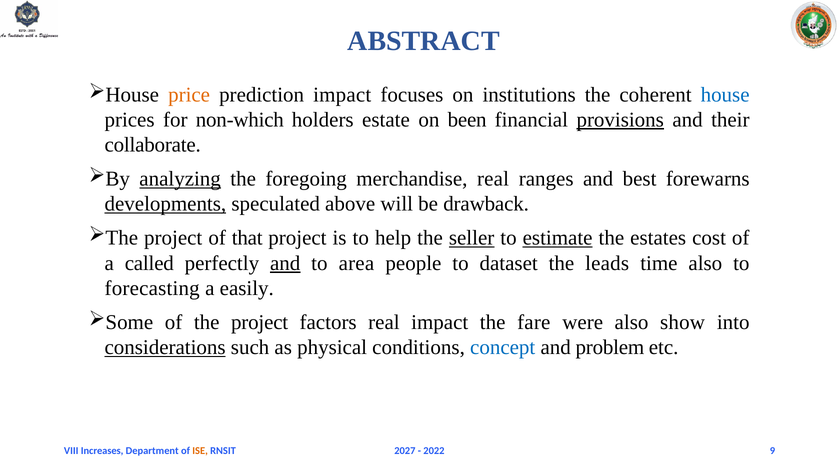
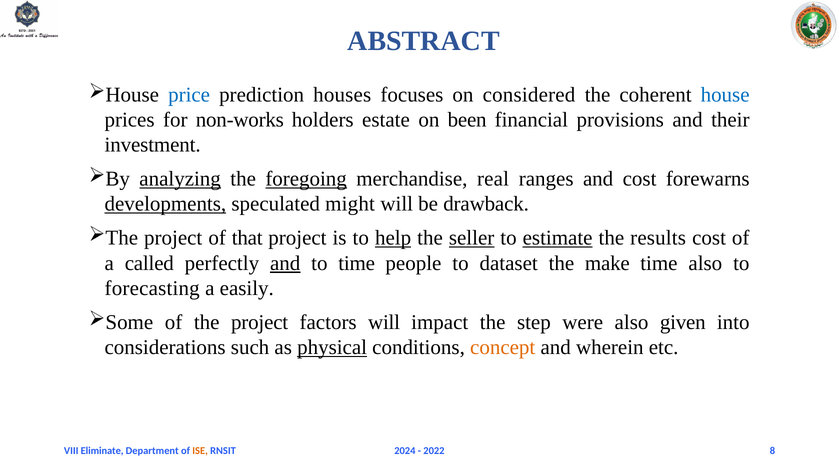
price colour: orange -> blue
prediction impact: impact -> houses
institutions: institutions -> considered
non-which: non-which -> non-works
provisions underline: present -> none
collaborate: collaborate -> investment
foregoing underline: none -> present
and best: best -> cost
above: above -> might
help underline: none -> present
estates: estates -> results
to area: area -> time
leads: leads -> make
factors real: real -> will
fare: fare -> step
show: show -> given
considerations underline: present -> none
physical underline: none -> present
concept colour: blue -> orange
problem: problem -> wherein
2027: 2027 -> 2024
9: 9 -> 8
Increases: Increases -> Eliminate
